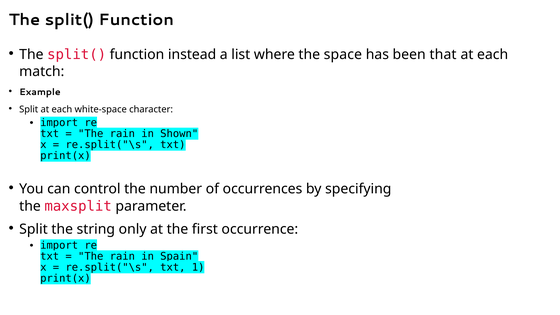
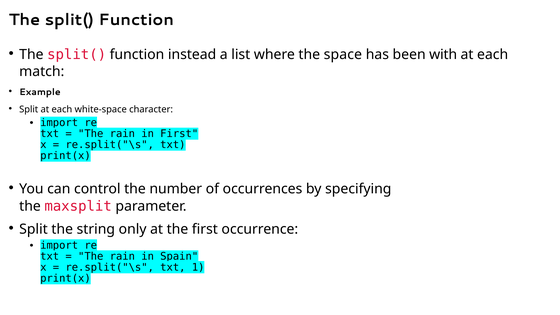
that: that -> with
Shown at (179, 134): Shown -> First
